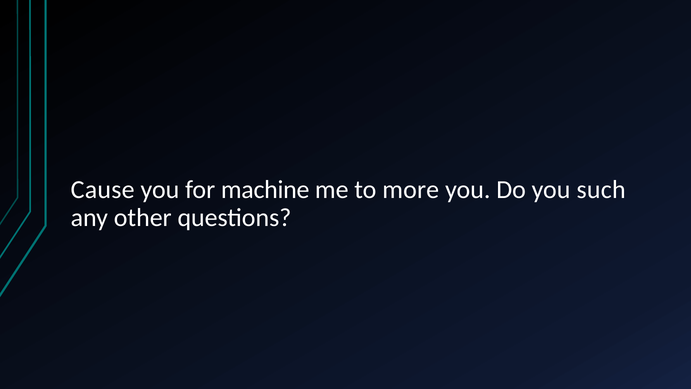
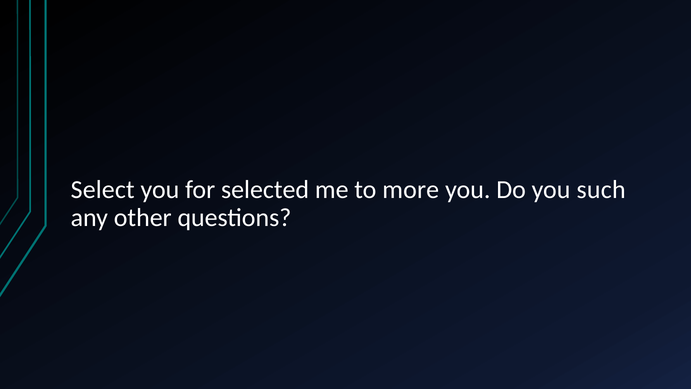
Cause: Cause -> Select
machine: machine -> selected
